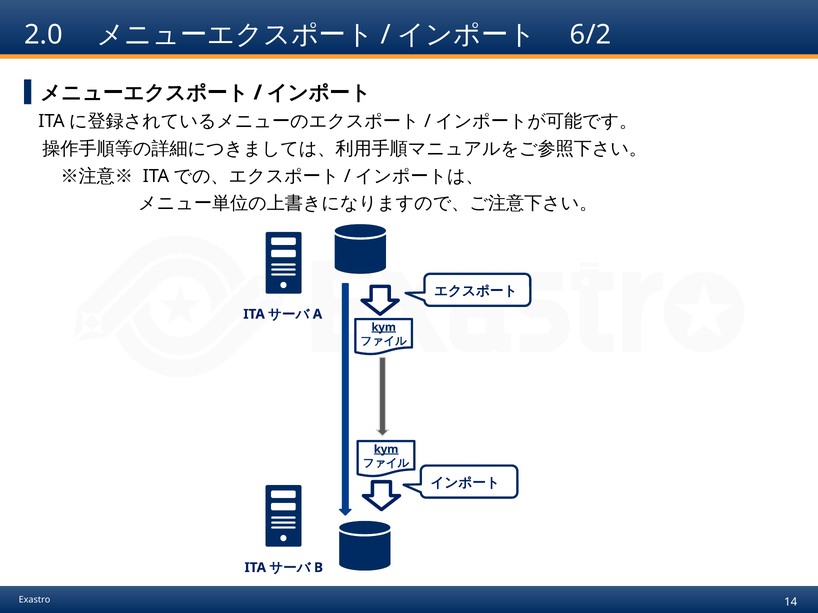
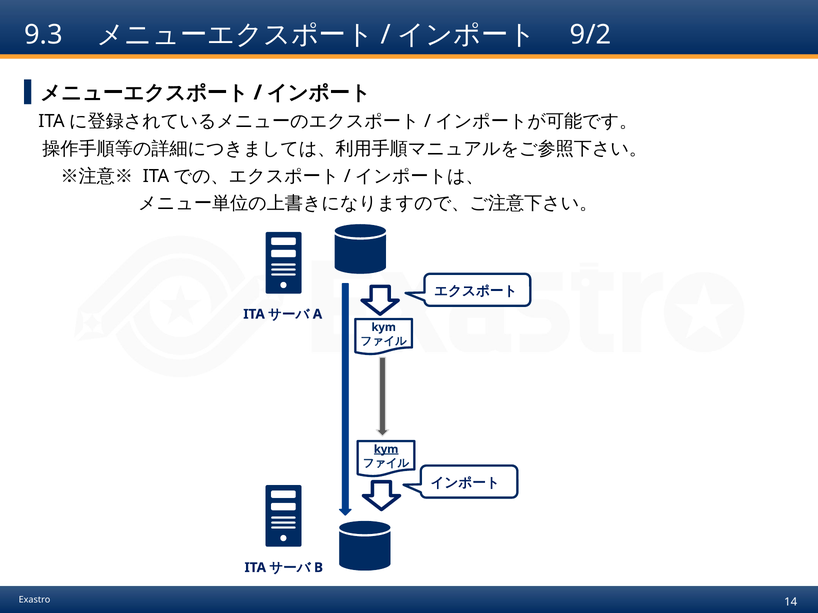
2.0: 2.0 -> 9.3
6/2: 6/2 -> 9/2
kym at (384, 327) underline: present -> none
